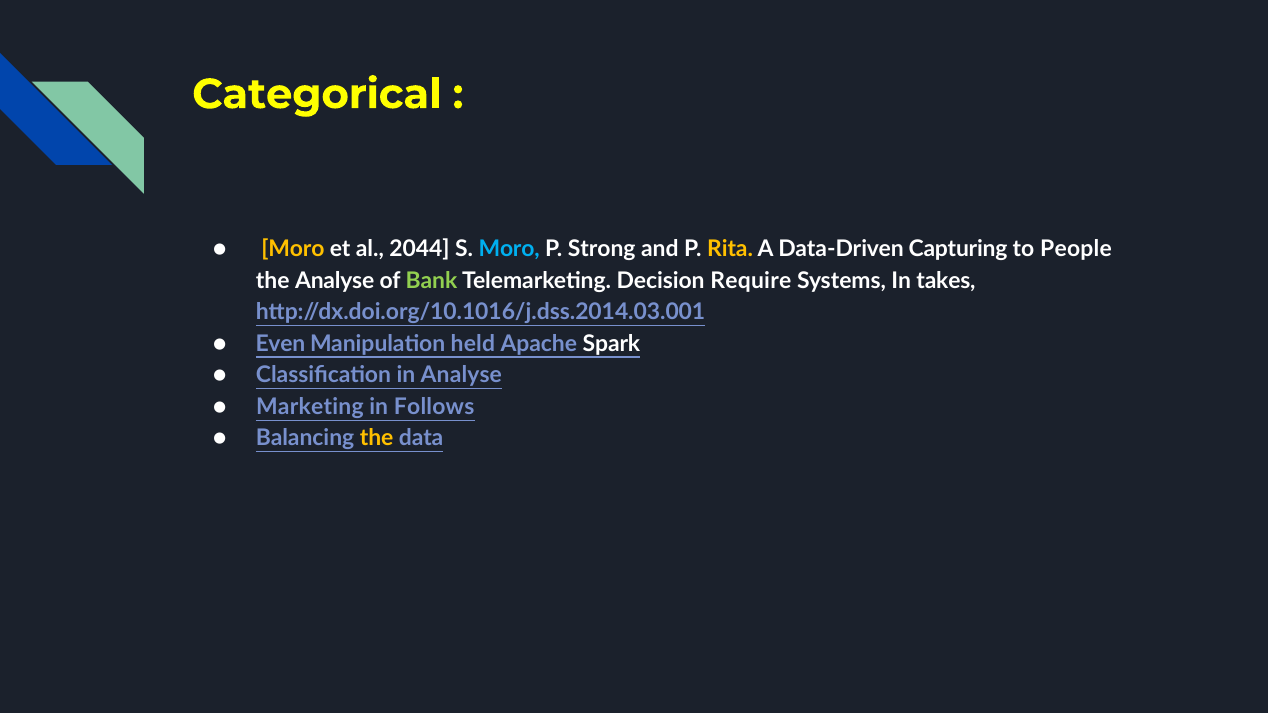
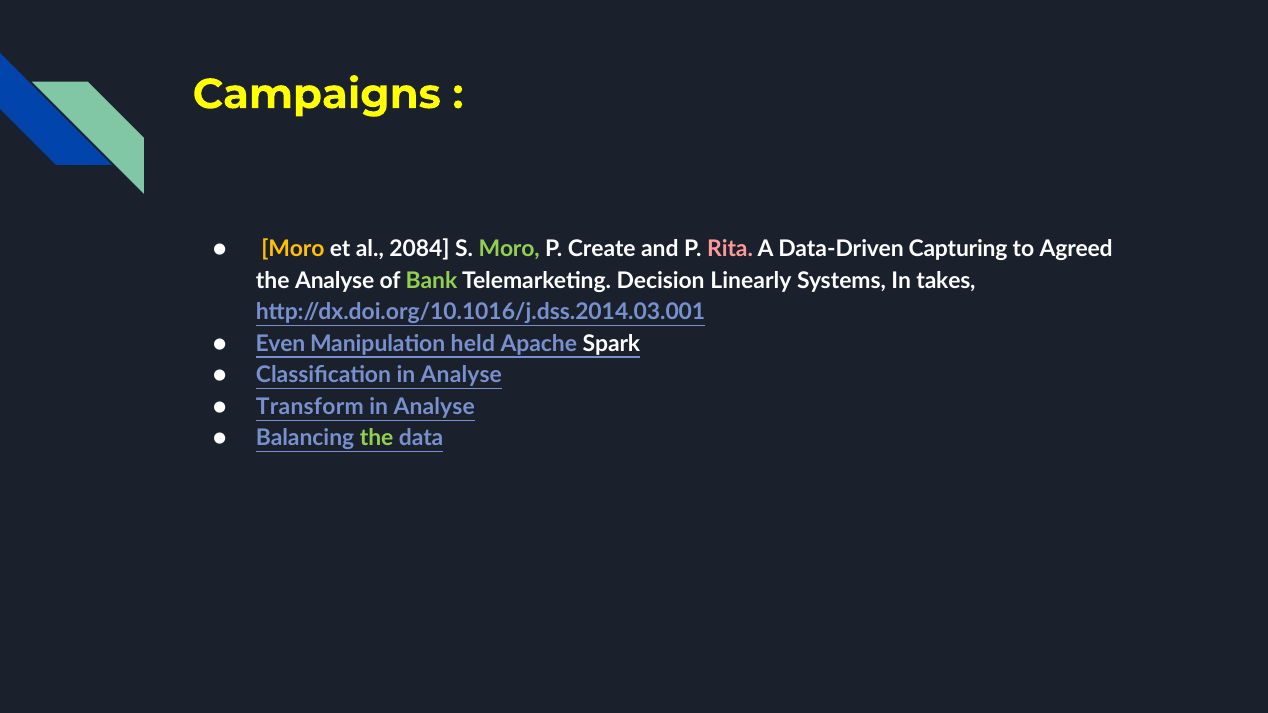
Categorical: Categorical -> Campaigns
2044: 2044 -> 2084
Moro at (509, 249) colour: light blue -> light green
Strong: Strong -> Create
Rita colour: yellow -> pink
People: People -> Agreed
Require: Require -> Linearly
Marketing: Marketing -> Transform
Follows at (434, 407): Follows -> Analyse
the at (377, 438) colour: yellow -> light green
